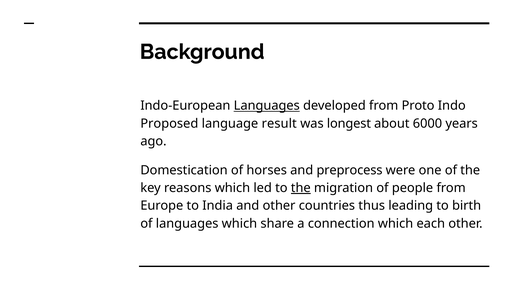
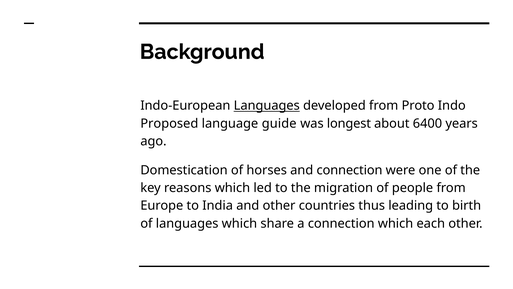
result: result -> guide
6000: 6000 -> 6400
and preprocess: preprocess -> connection
the at (301, 188) underline: present -> none
